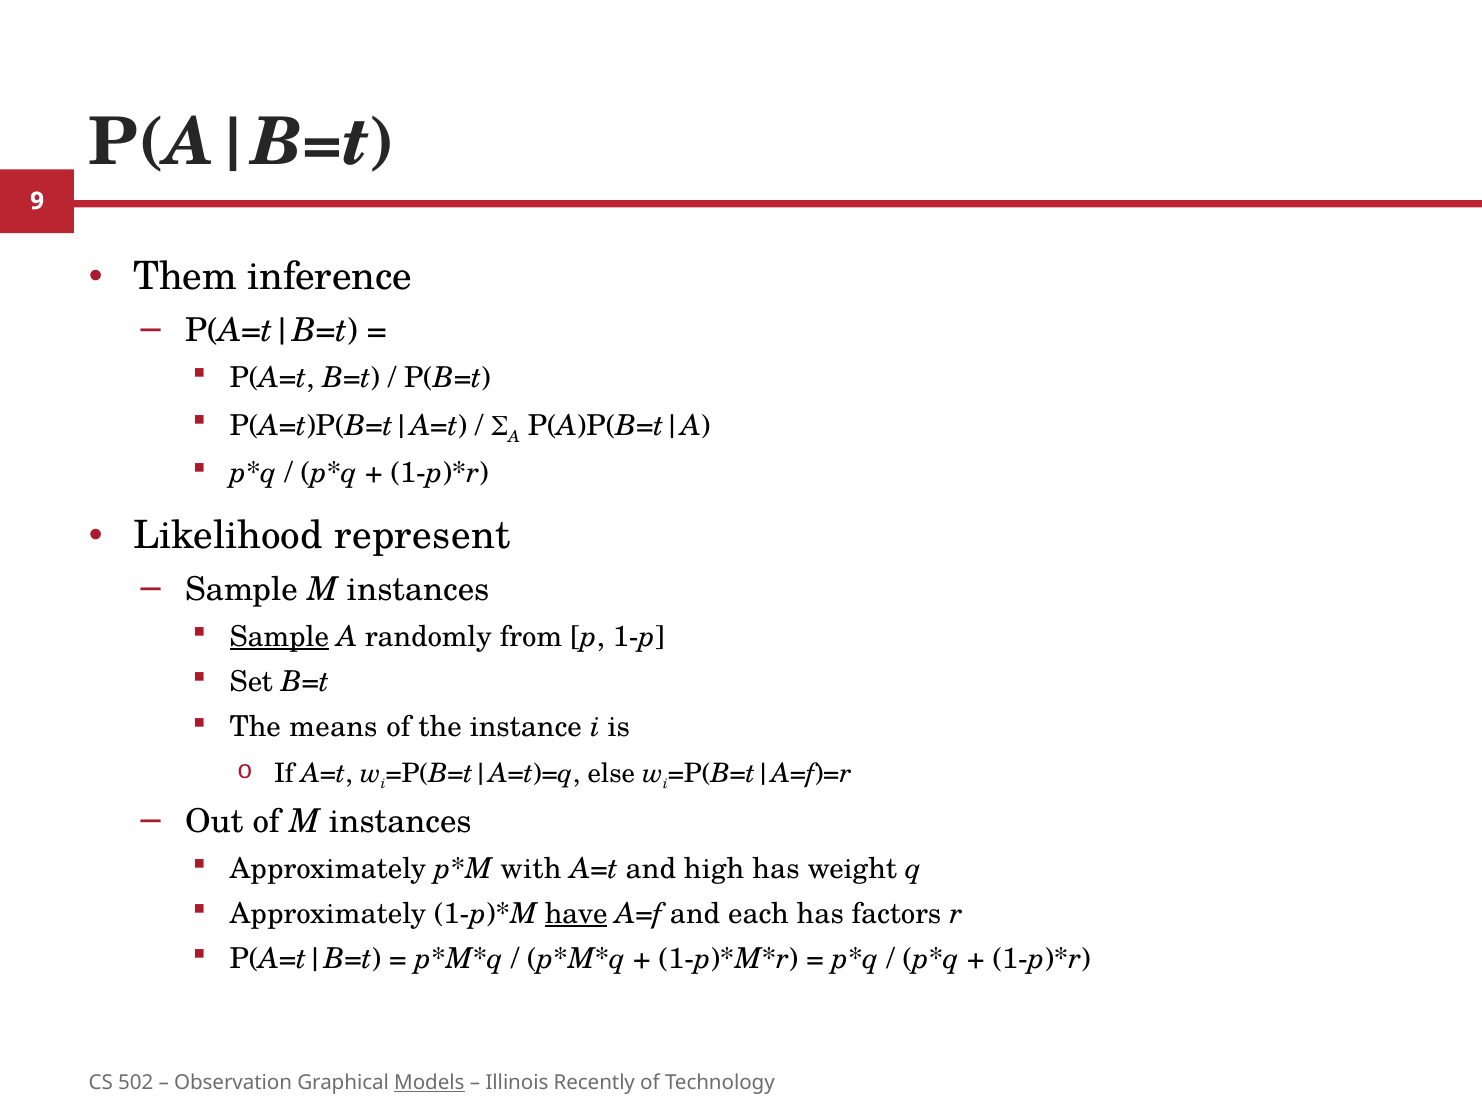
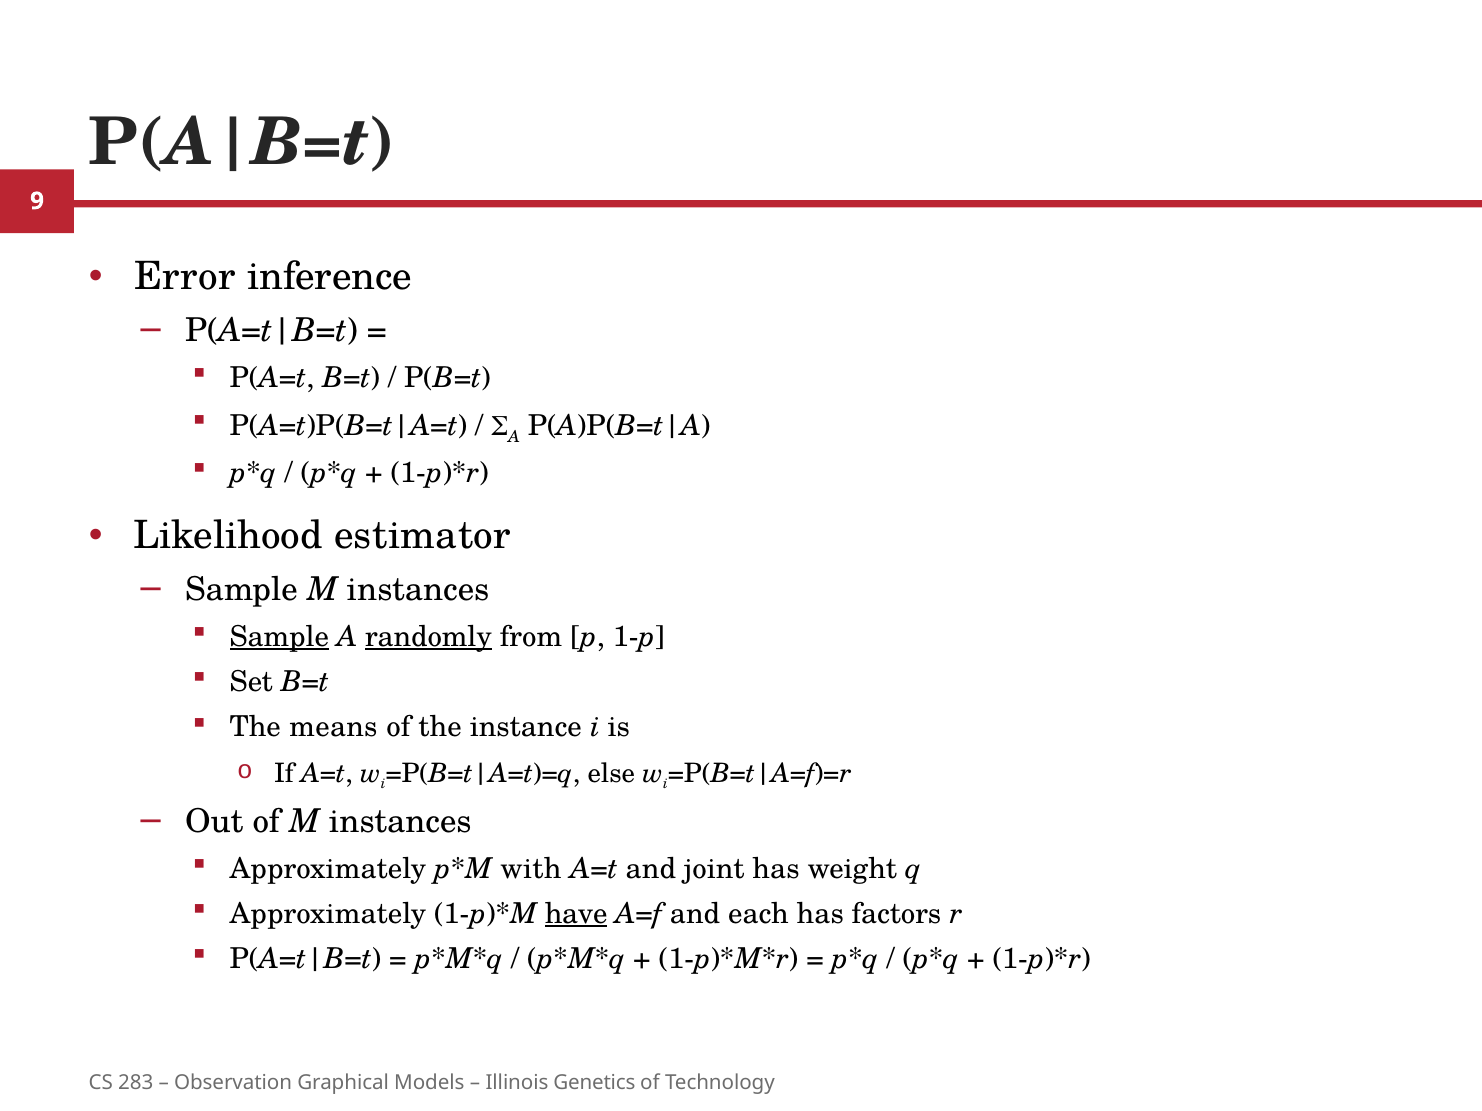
Them: Them -> Error
represent: represent -> estimator
randomly underline: none -> present
high: high -> joint
502: 502 -> 283
Models underline: present -> none
Recently: Recently -> Genetics
